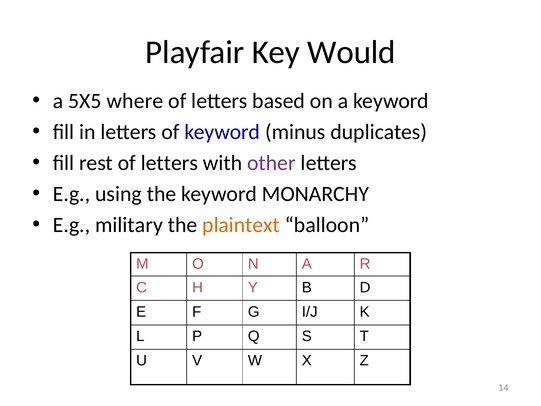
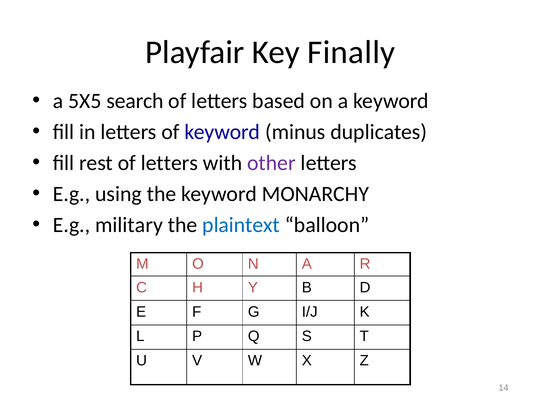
Would: Would -> Finally
where: where -> search
plaintext colour: orange -> blue
